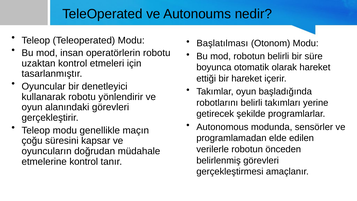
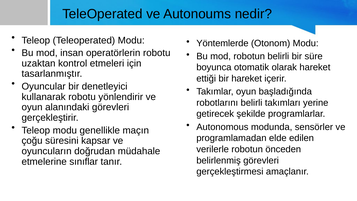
Başlatılması: Başlatılması -> Yöntemlerde
etmelerine kontrol: kontrol -> sınıflar
